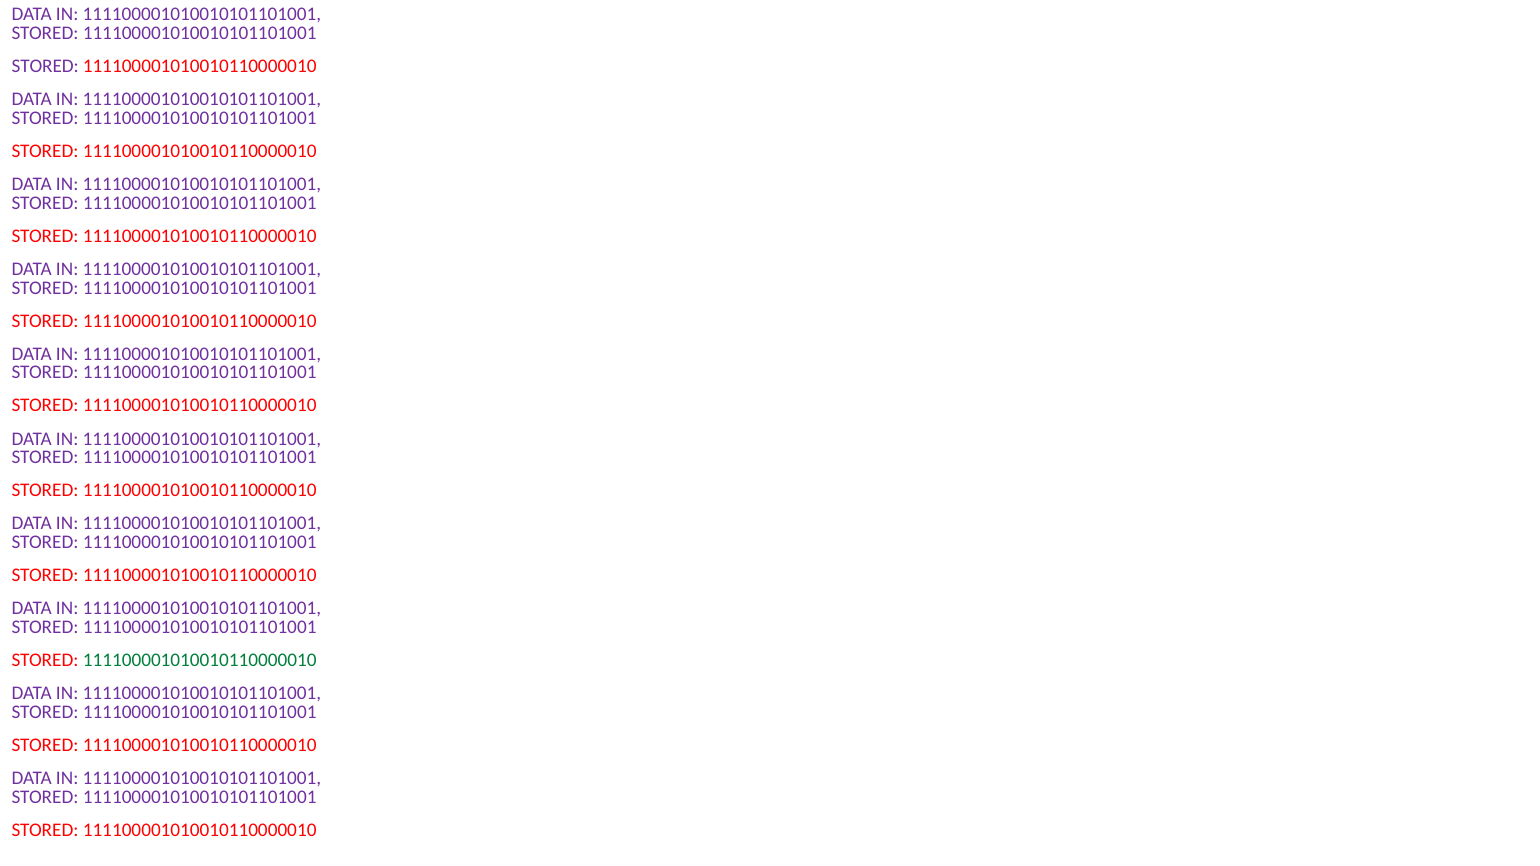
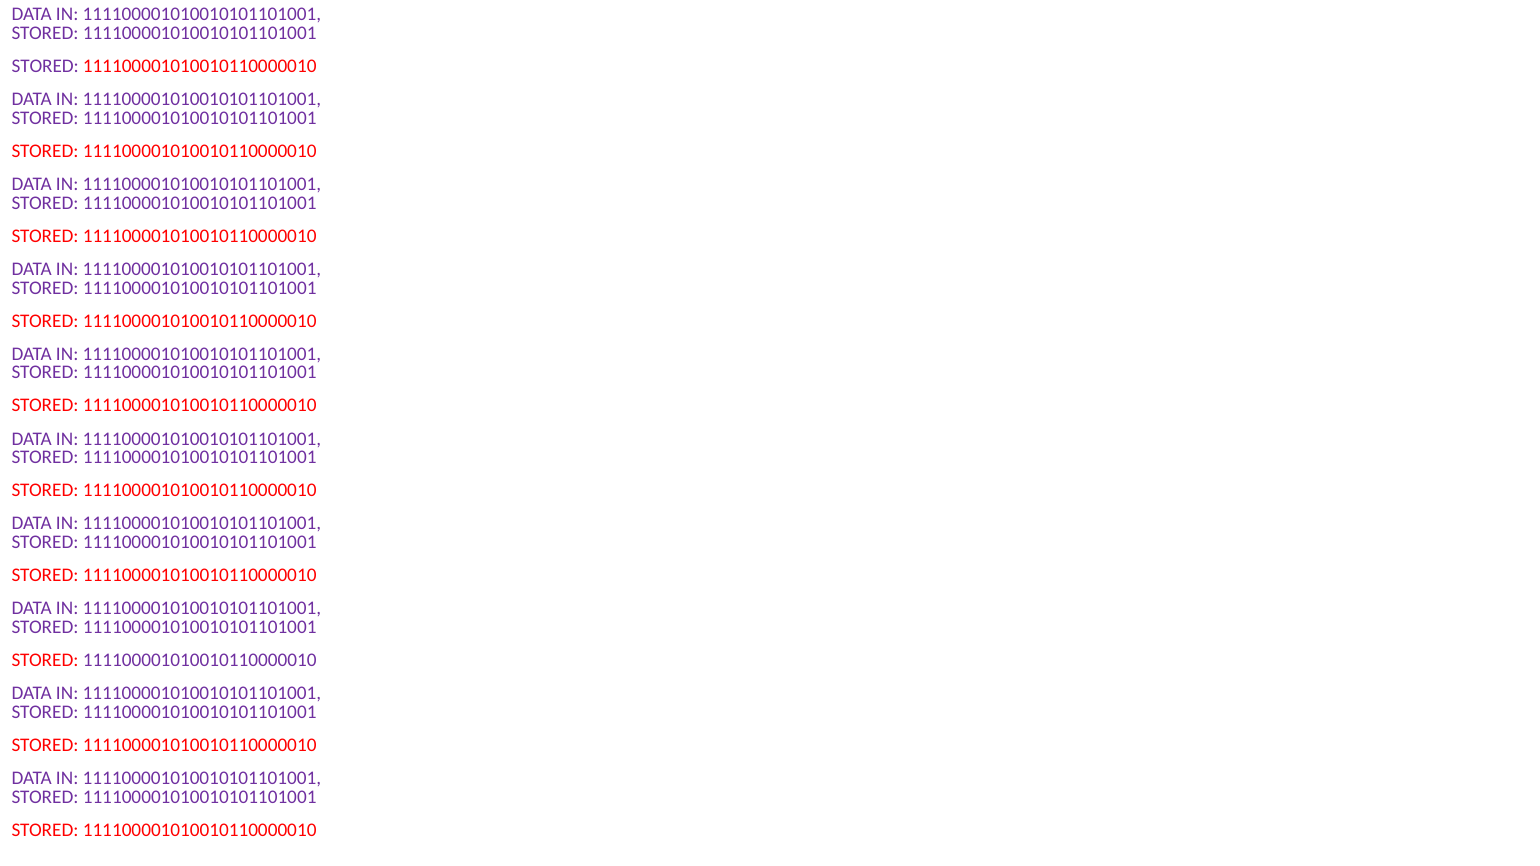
111100001010010110000010 at (200, 660) colour: green -> purple
